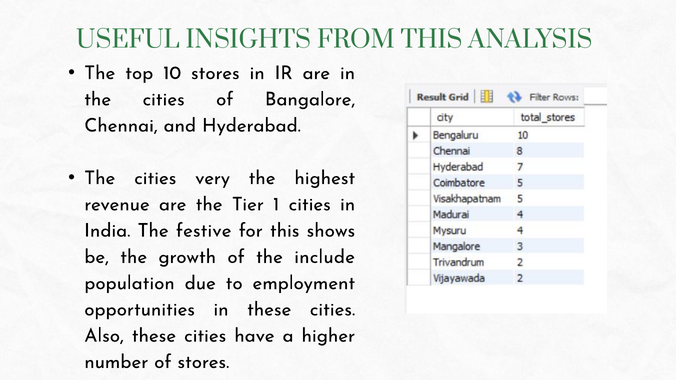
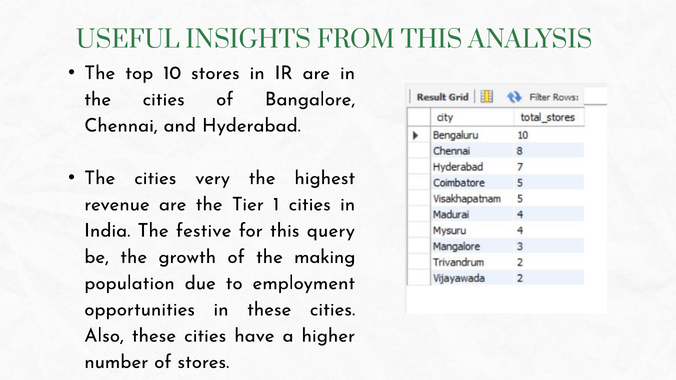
shows: shows -> query
include: include -> making
